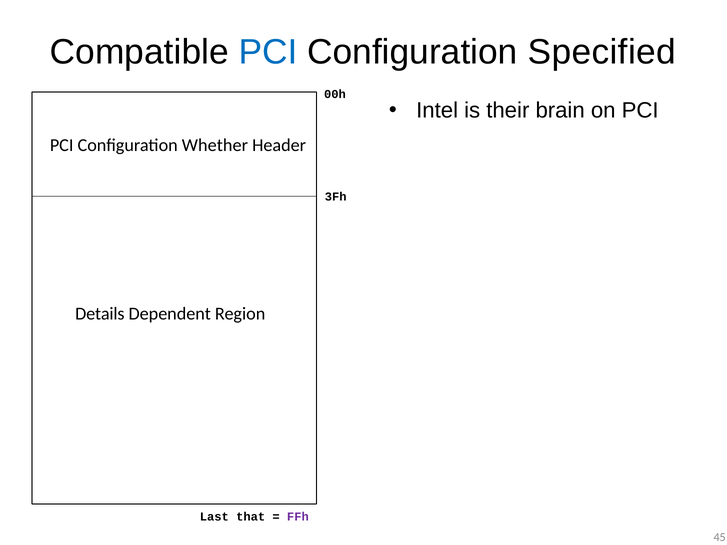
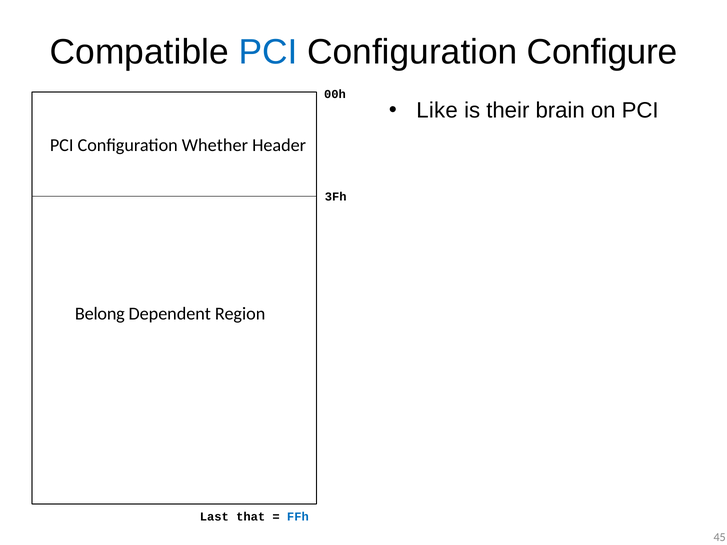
Specified: Specified -> Configure
Intel: Intel -> Like
Details: Details -> Belong
FFh colour: purple -> blue
